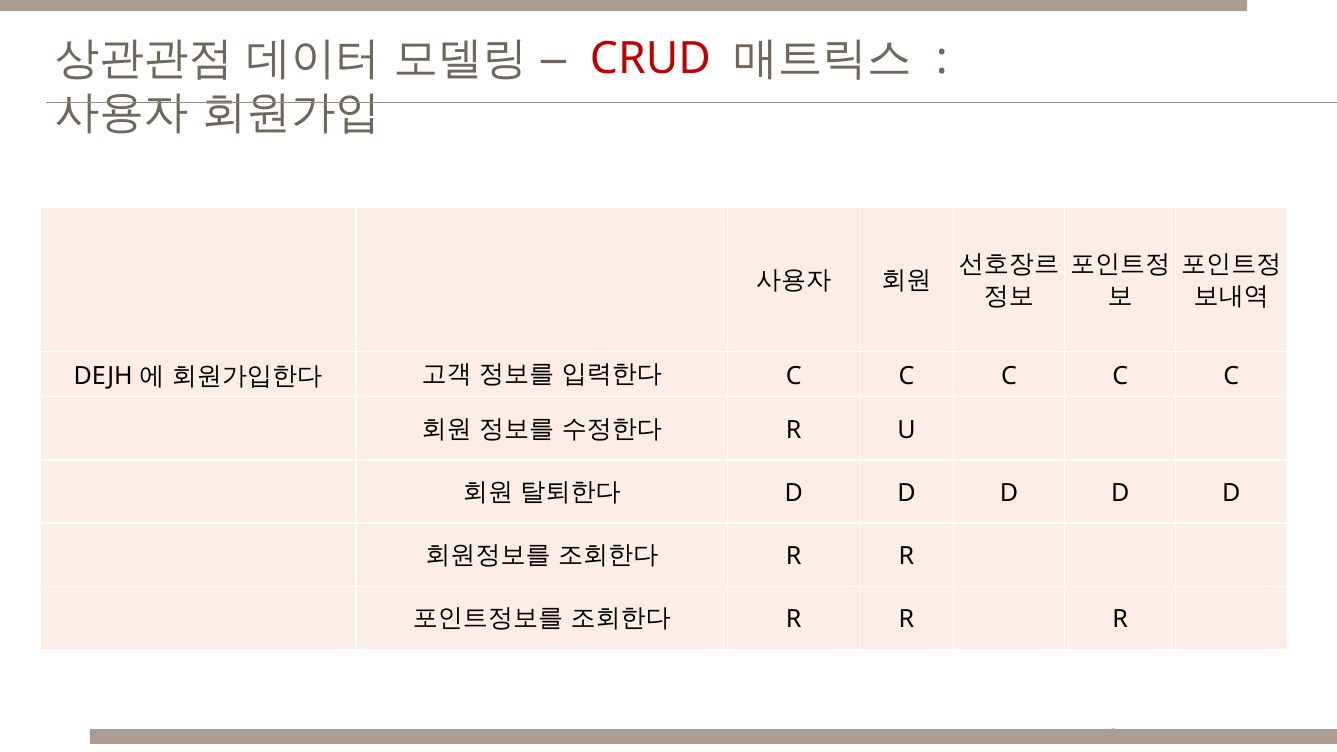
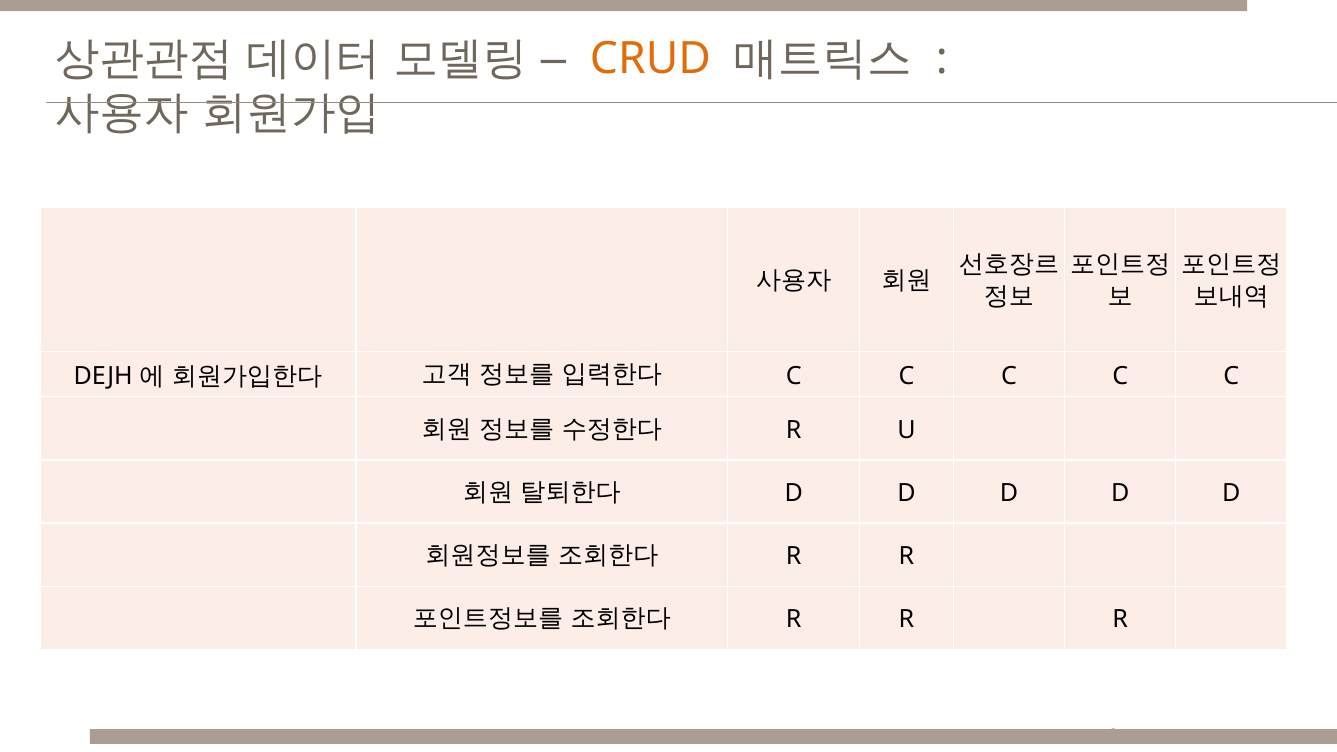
CRUD colour: red -> orange
